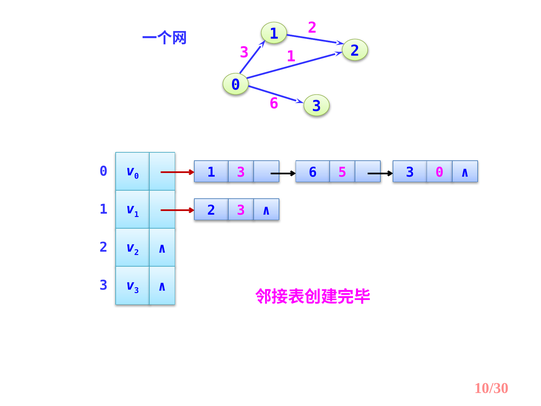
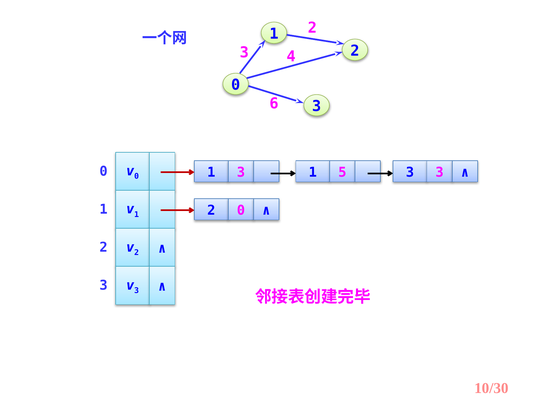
1 at (291, 57): 1 -> 4
1 3 6: 6 -> 1
3 0: 0 -> 3
3 at (241, 210): 3 -> 0
